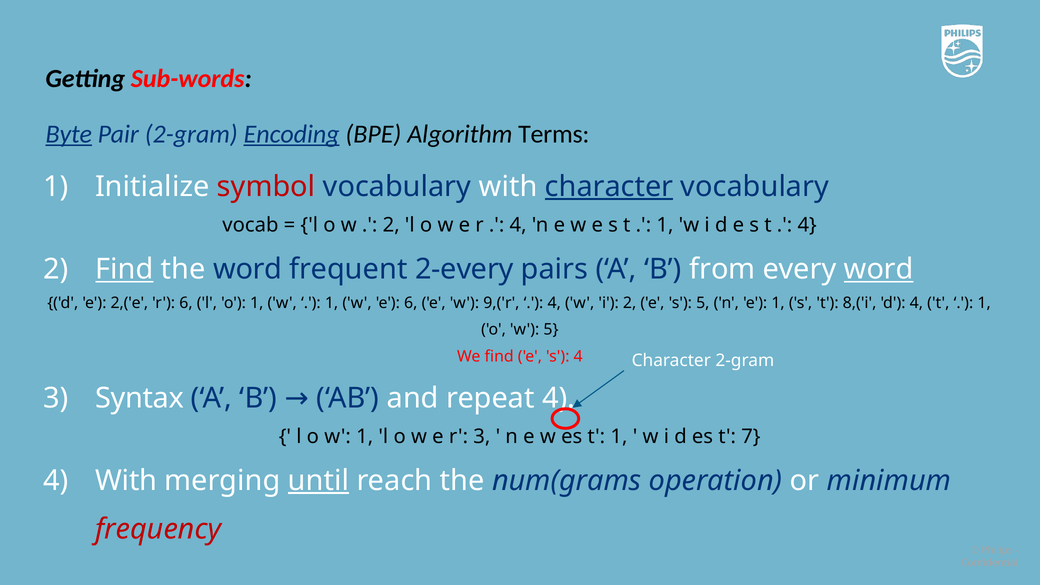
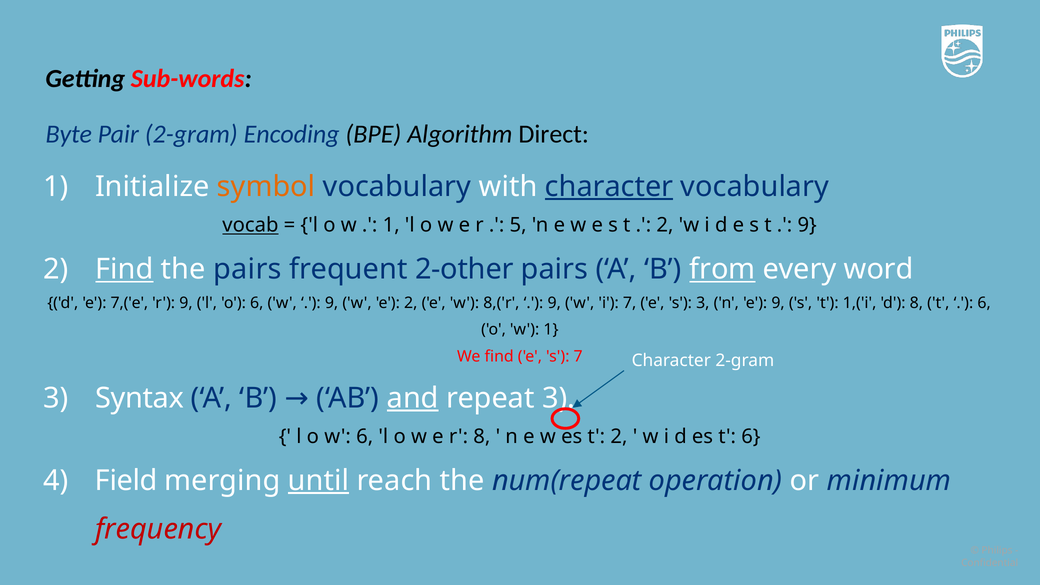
Byte underline: present -> none
Encoding underline: present -> none
Terms: Terms -> Direct
symbol colour: red -> orange
vocab underline: none -> present
2 at (391, 225): 2 -> 1
4 at (518, 225): 4 -> 5
1 at (665, 225): 1 -> 2
4 at (807, 225): 4 -> 9
the word: word -> pairs
2-every: 2-every -> 2-other
from underline: none -> present
word at (879, 269) underline: present -> none
2,('e: 2,('e -> 7,('e
r 6: 6 -> 9
o 1: 1 -> 6
1 at (332, 303): 1 -> 9
e 6: 6 -> 2
9,('r: 9,('r -> 8,('r
4 at (554, 303): 4 -> 9
i 2: 2 -> 7
s 5: 5 -> 3
e 1: 1 -> 9
8,('i: 8,('i -> 1,('i
d 4: 4 -> 8
1 at (984, 303): 1 -> 6
w 5: 5 -> 1
s 4: 4 -> 7
and underline: none -> present
repeat 4: 4 -> 3
w 1: 1 -> 6
r 3: 3 -> 8
t 1: 1 -> 2
t 7: 7 -> 6
With at (126, 481): With -> Field
num(grams: num(grams -> num(repeat
